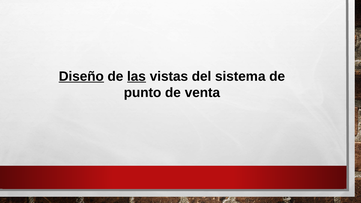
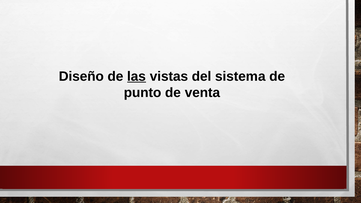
Diseño underline: present -> none
